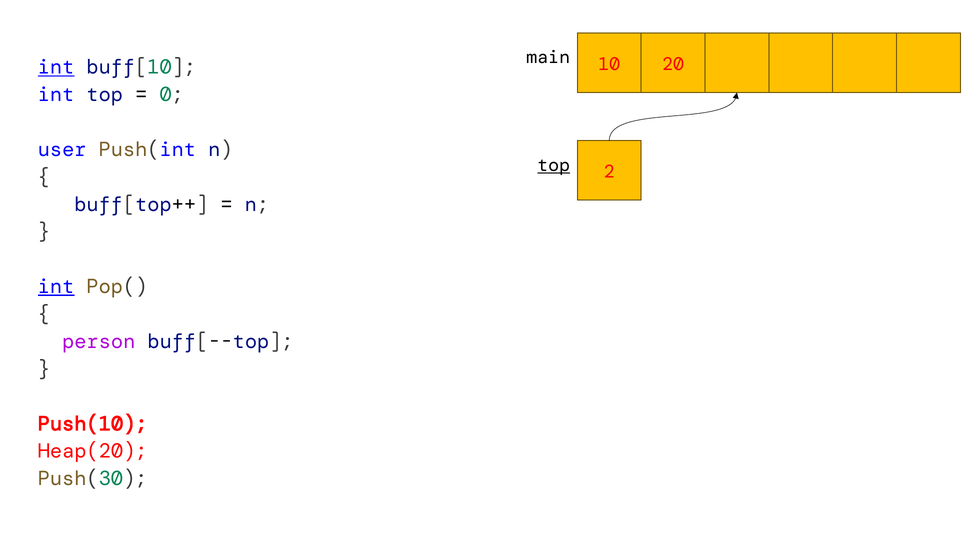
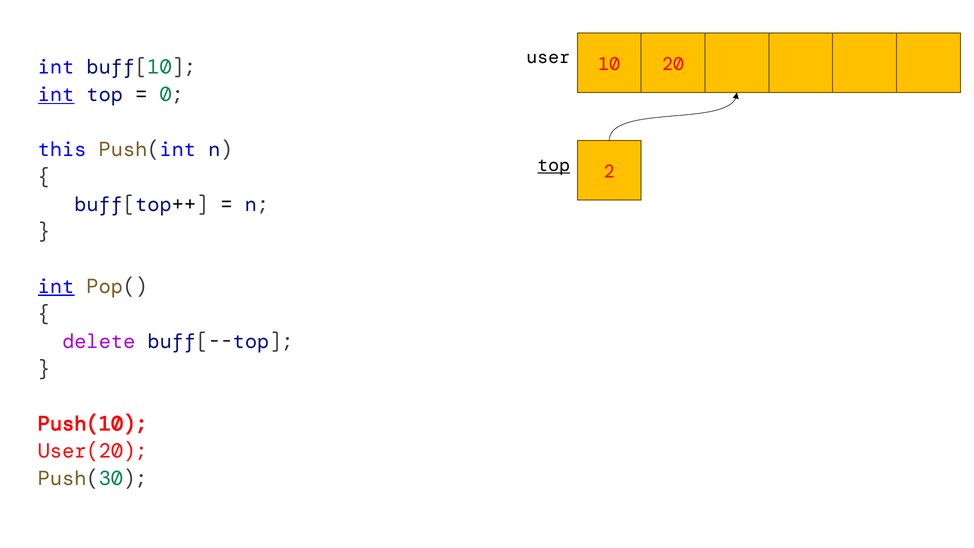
main: main -> user
int at (56, 67) underline: present -> none
int at (56, 95) underline: none -> present
user: user -> this
person: person -> delete
Heap(20: Heap(20 -> User(20
